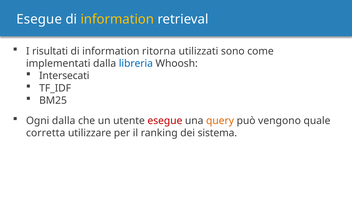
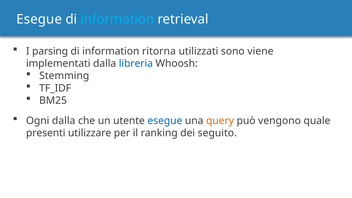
information at (117, 19) colour: yellow -> light blue
risultati: risultati -> parsing
come: come -> viene
Intersecati: Intersecati -> Stemming
esegue at (165, 121) colour: red -> blue
corretta: corretta -> presenti
sistema: sistema -> seguito
